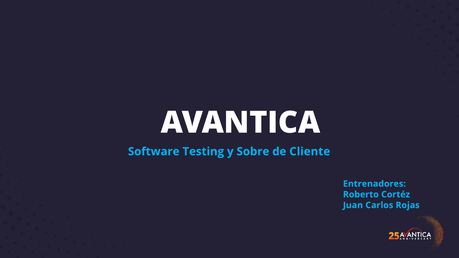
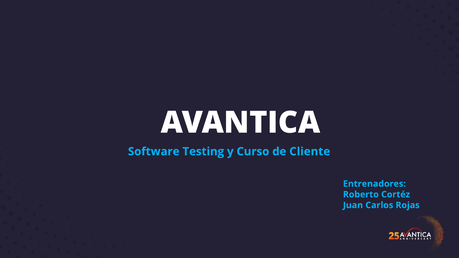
Sobre: Sobre -> Curso
